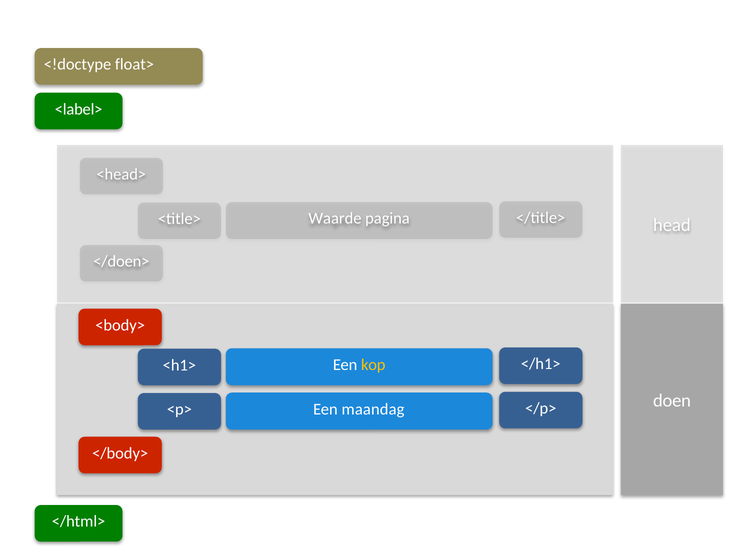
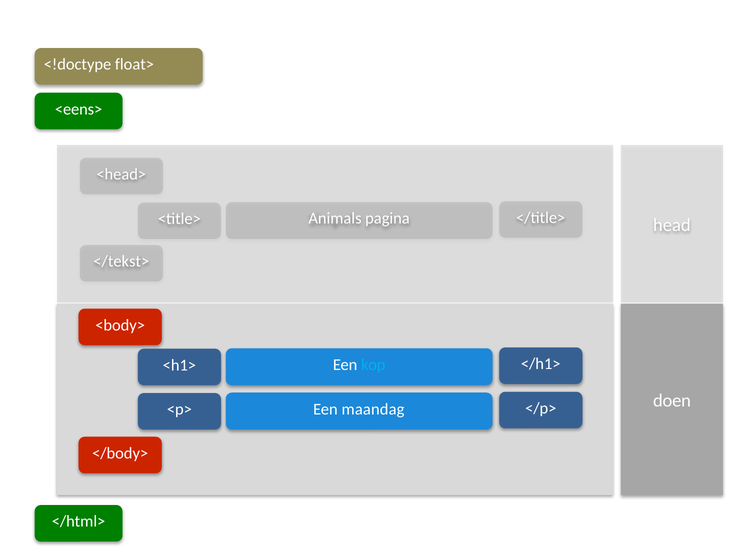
<label>: <label> -> <eens>
Waarde: Waarde -> Animals
</doen>: </doen> -> </tekst>
kop colour: yellow -> light blue
